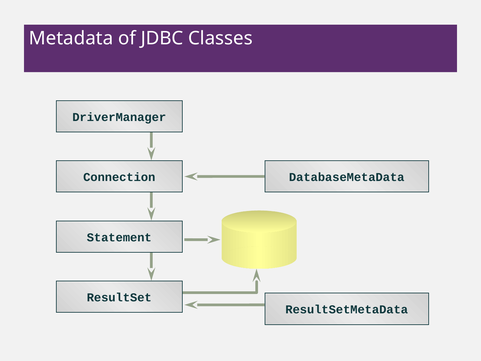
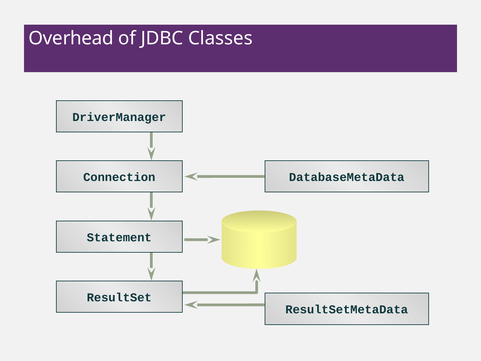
Metadata: Metadata -> Overhead
